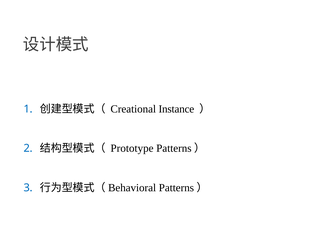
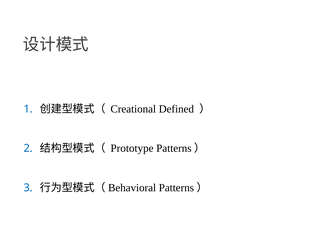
Instance: Instance -> Defined
